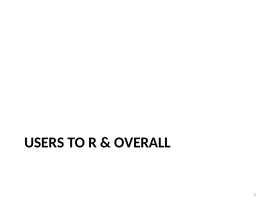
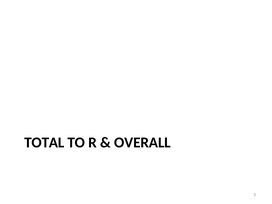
USERS: USERS -> TOTAL
